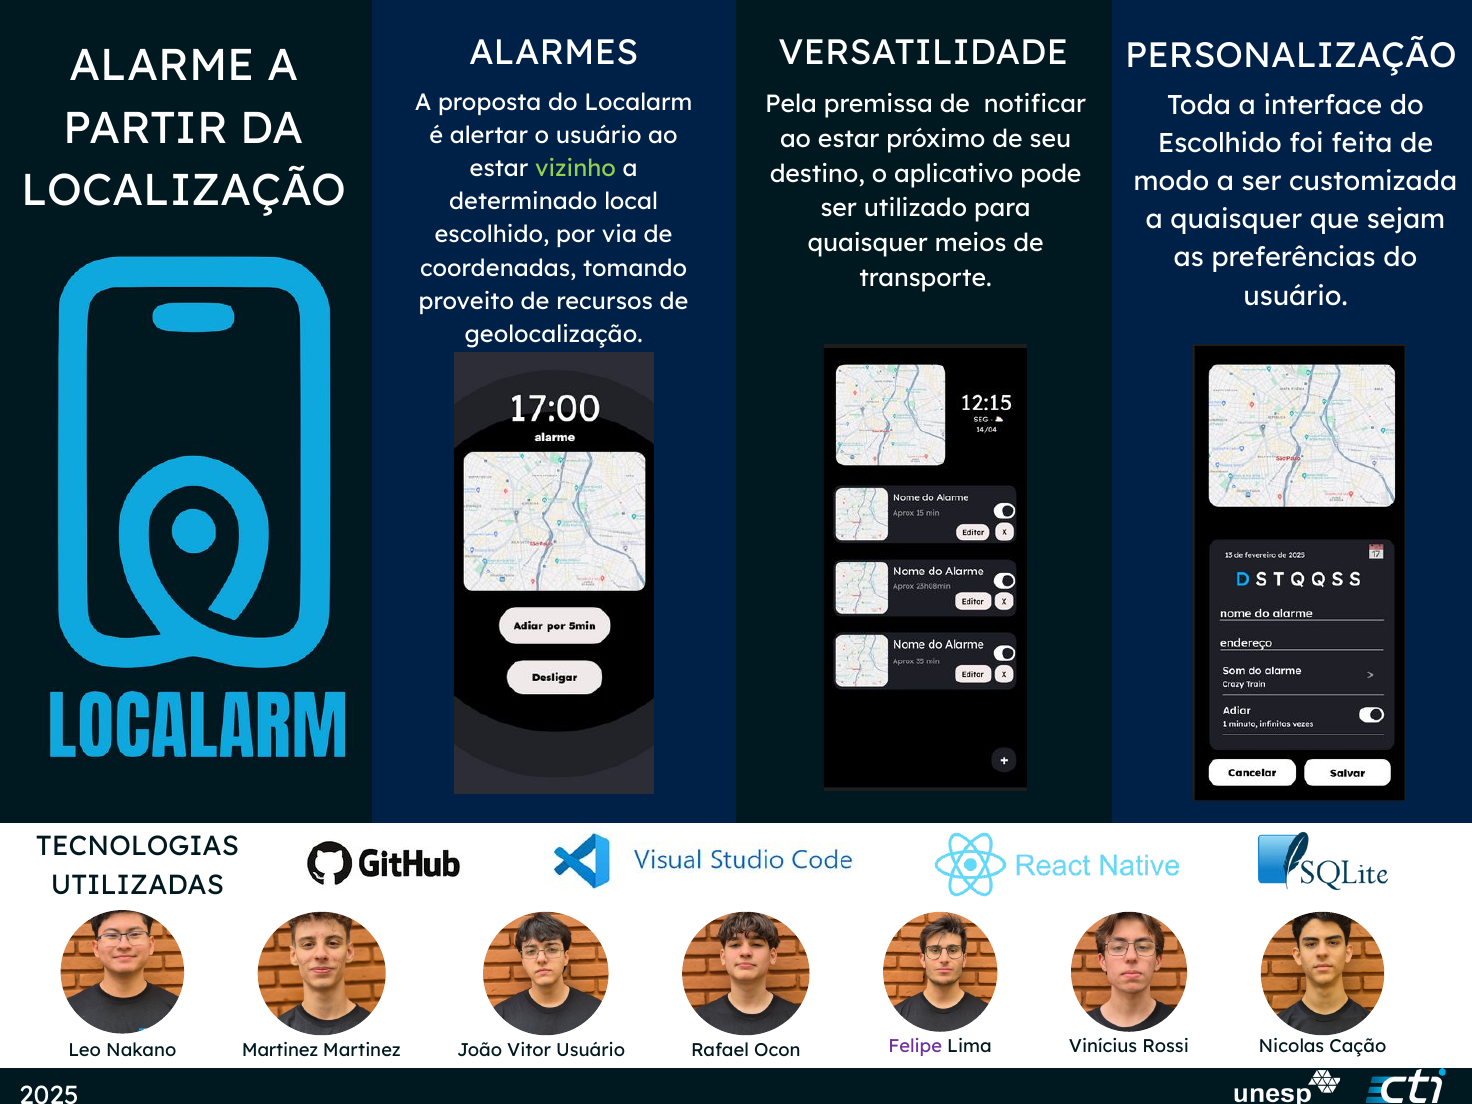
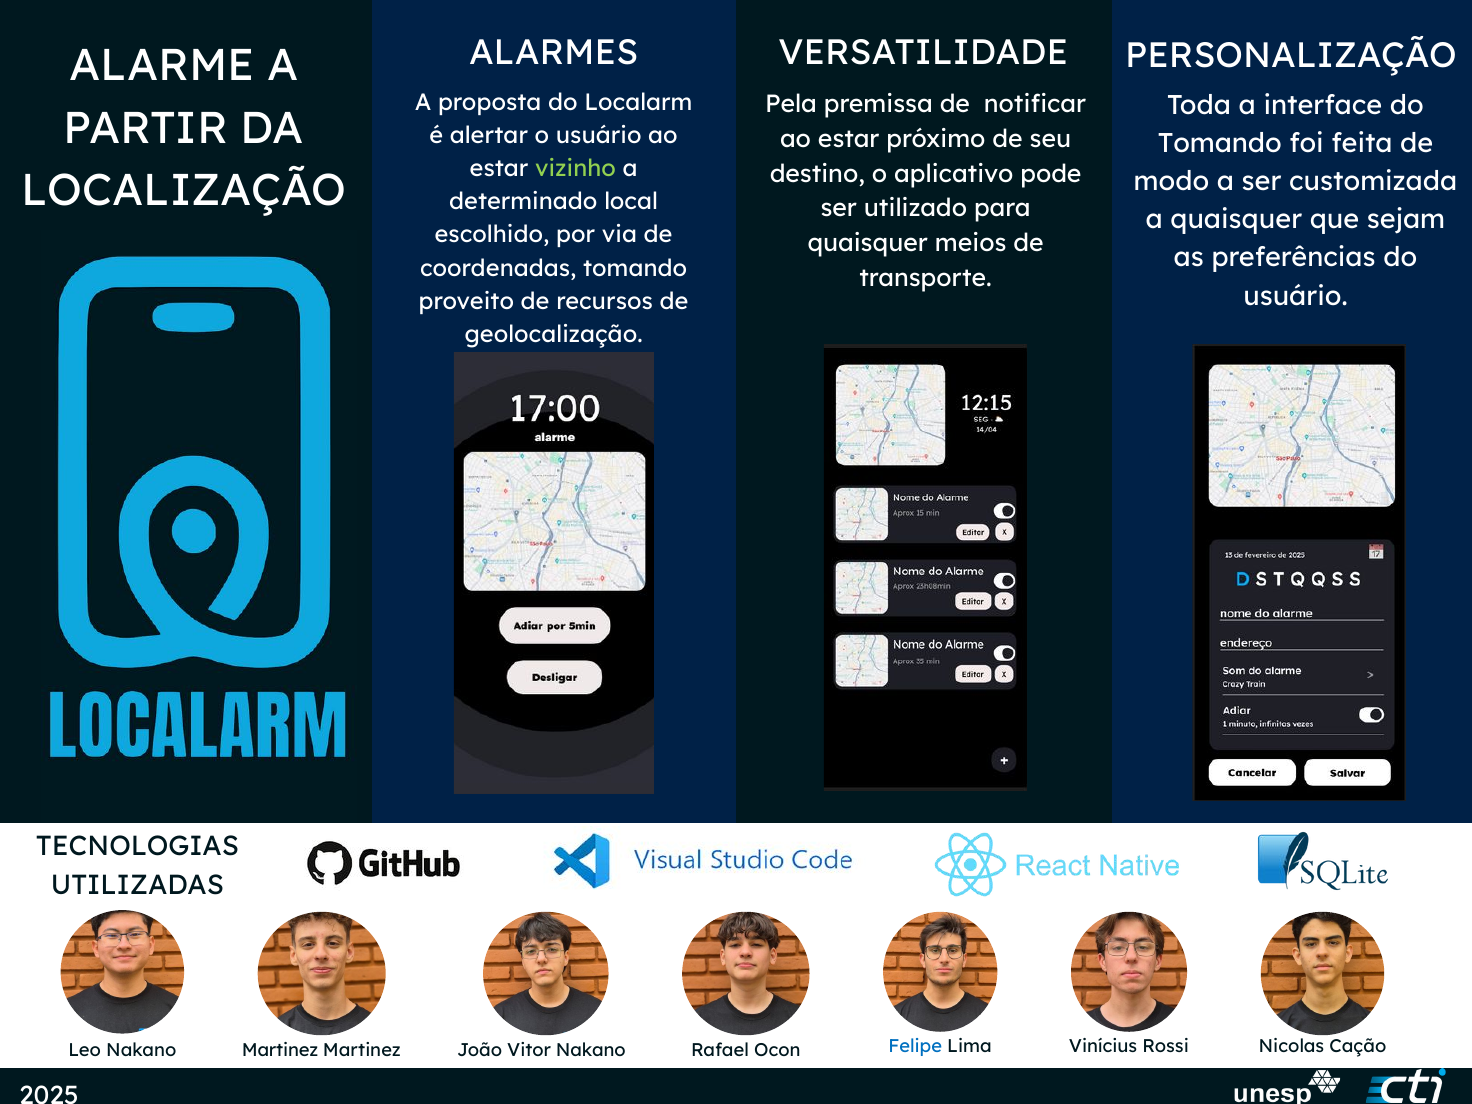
Escolhido at (1220, 144): Escolhido -> Tomando
Vitor Usuário: Usuário -> Nakano
Felipe colour: purple -> blue
